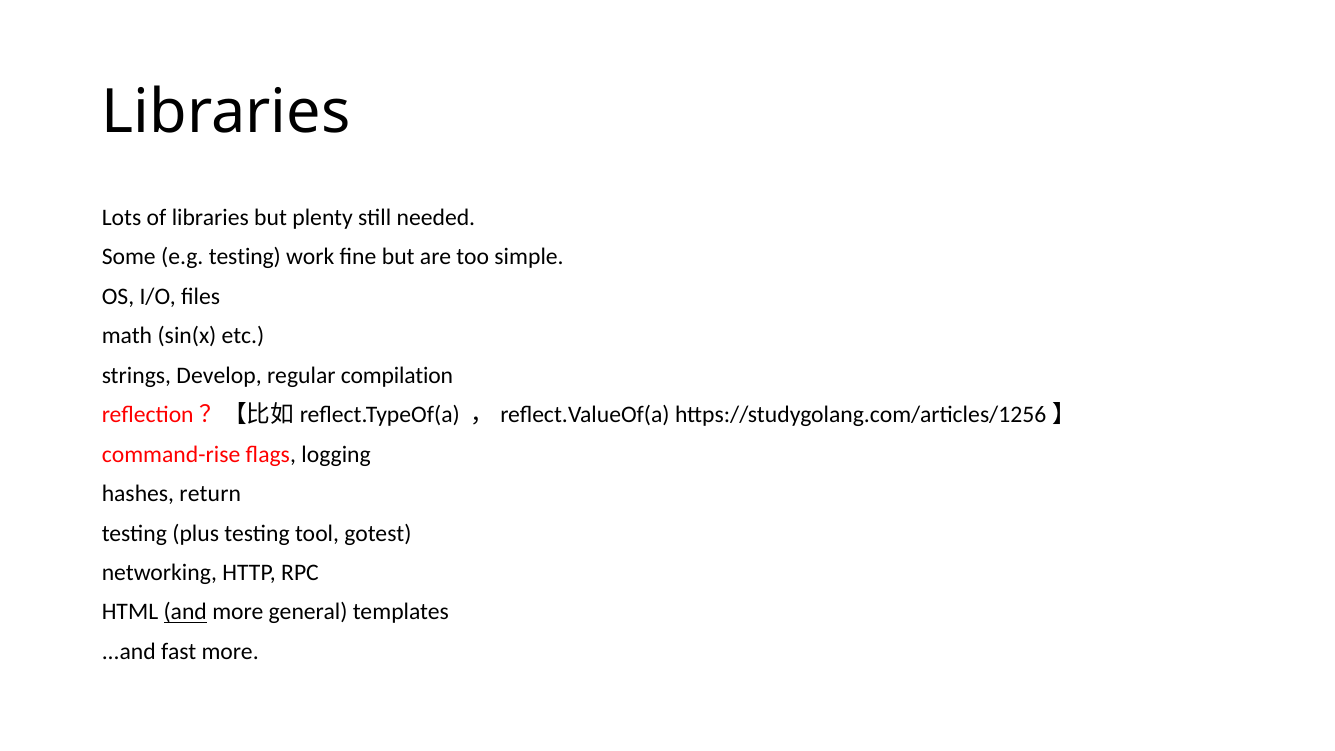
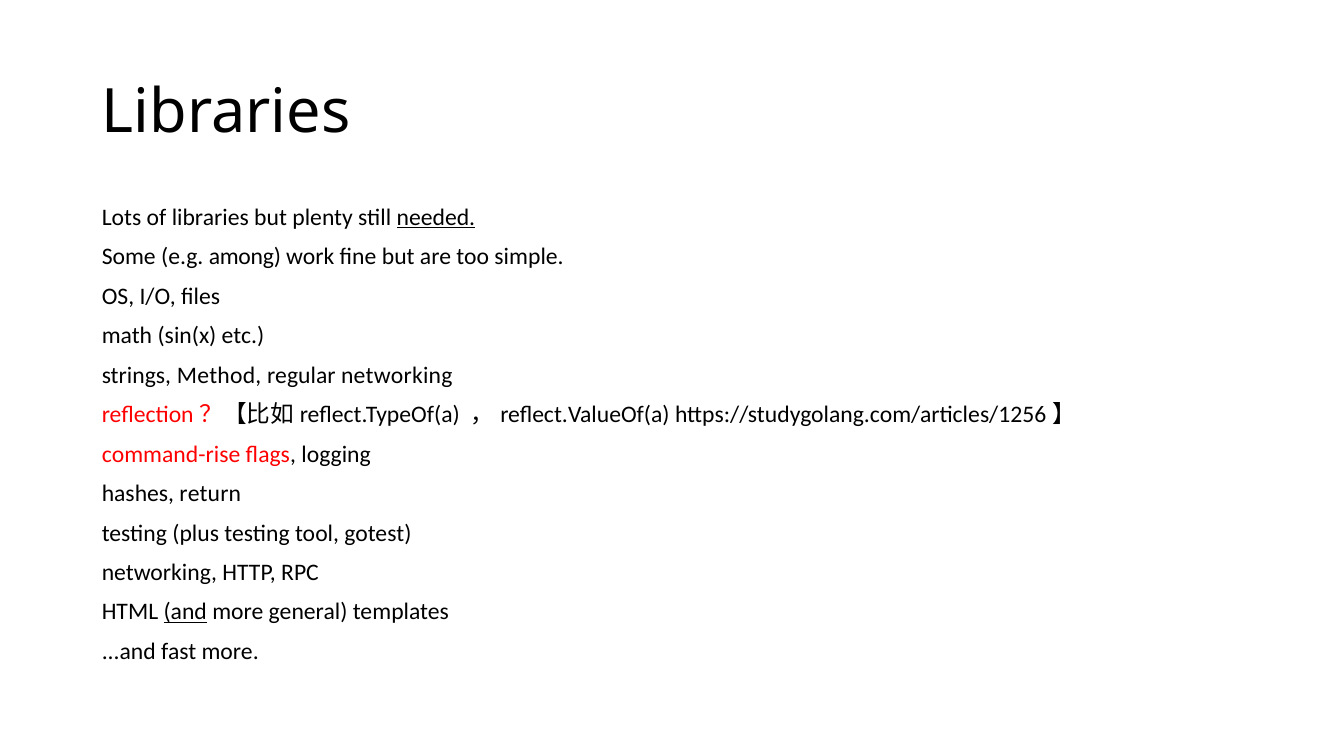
needed underline: none -> present
e.g testing: testing -> among
Develop: Develop -> Method
regular compilation: compilation -> networking
